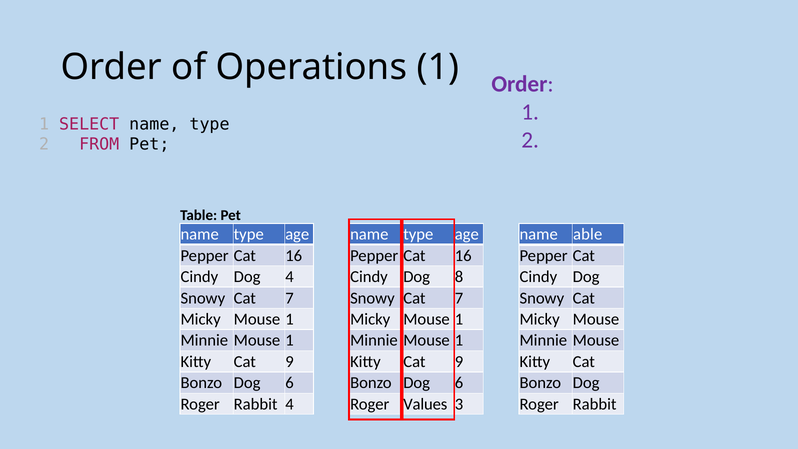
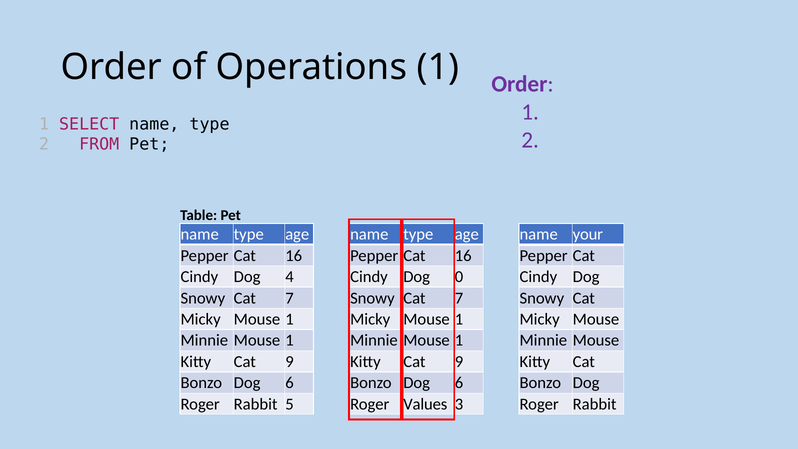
able: able -> your
8: 8 -> 0
Rabbit 4: 4 -> 5
